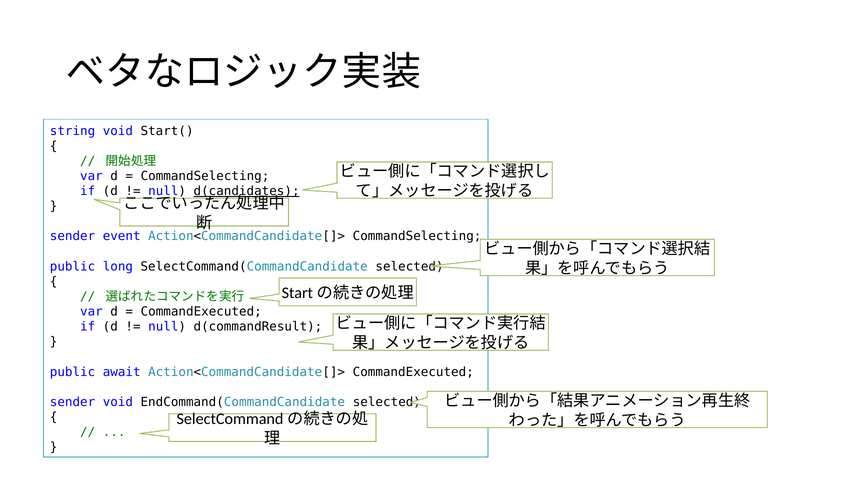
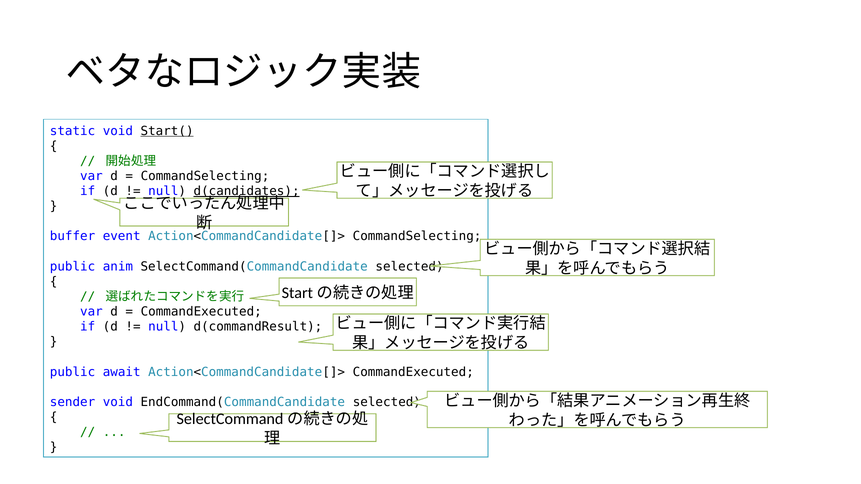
string: string -> static
Start( underline: none -> present
sender at (73, 236): sender -> buffer
long: long -> anim
